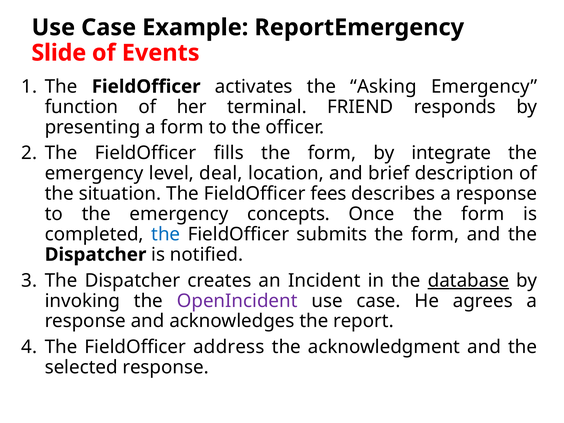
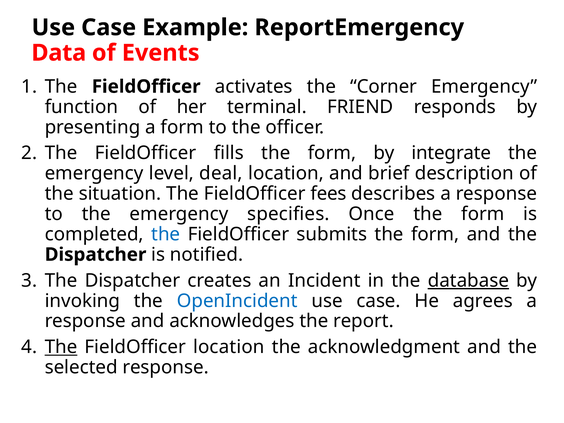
Slide: Slide -> Data
Asking: Asking -> Corner
concepts: concepts -> specifies
OpenIncident colour: purple -> blue
The at (61, 347) underline: none -> present
FieldOfficer address: address -> location
